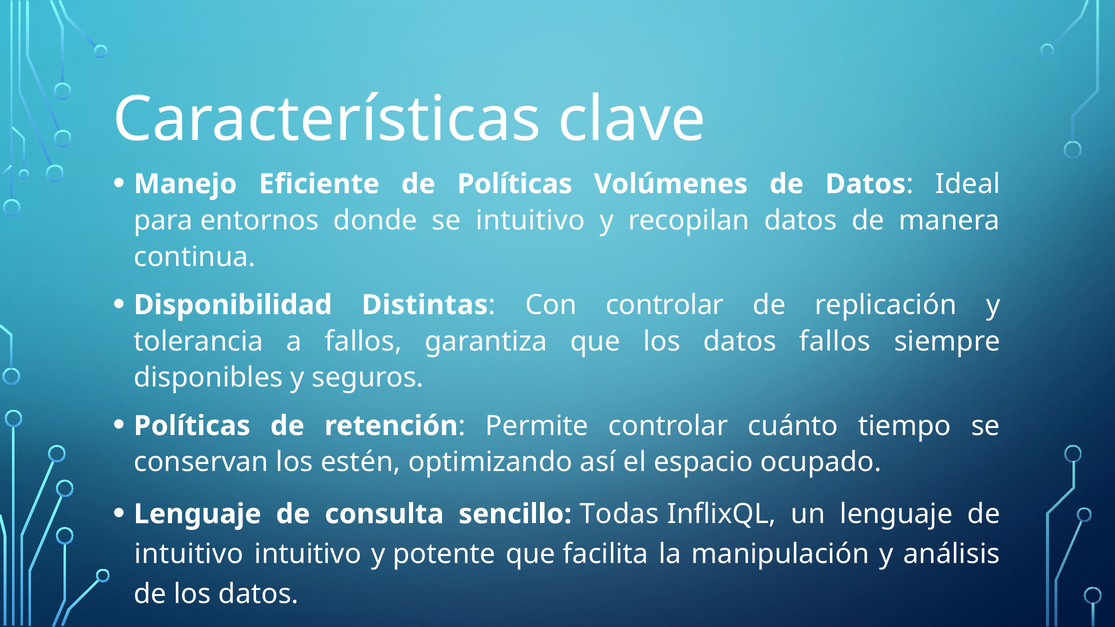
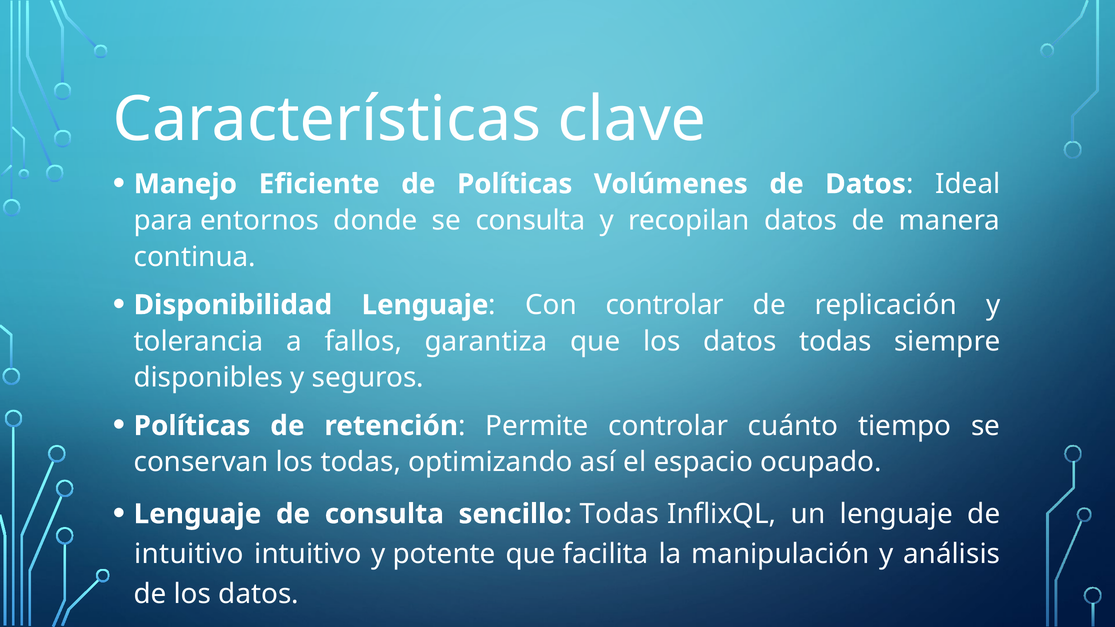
se intuitivo: intuitivo -> consulta
Disponibilidad Distintas: Distintas -> Lenguaje
datos fallos: fallos -> todas
los estén: estén -> todas
